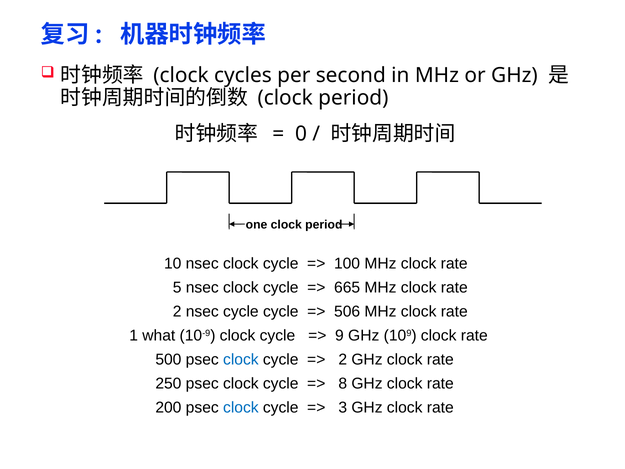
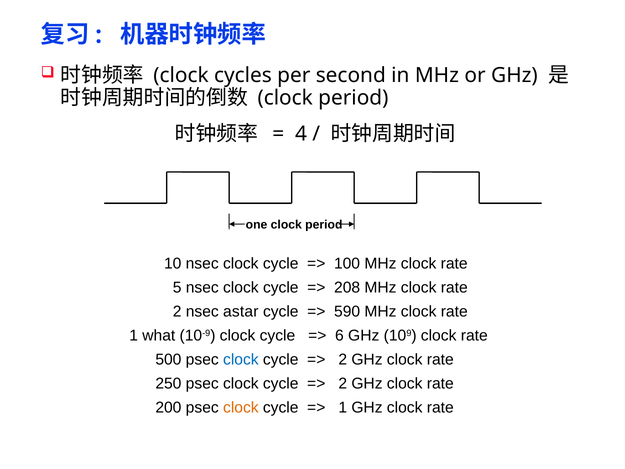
0: 0 -> 4
665: 665 -> 208
nsec cycle: cycle -> astar
506: 506 -> 590
9: 9 -> 6
8 at (343, 383): 8 -> 2
clock at (241, 407) colour: blue -> orange
3 at (343, 407): 3 -> 1
